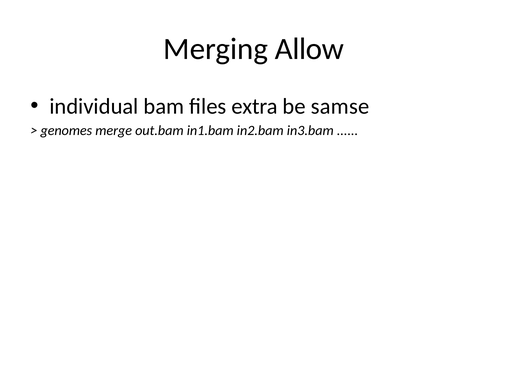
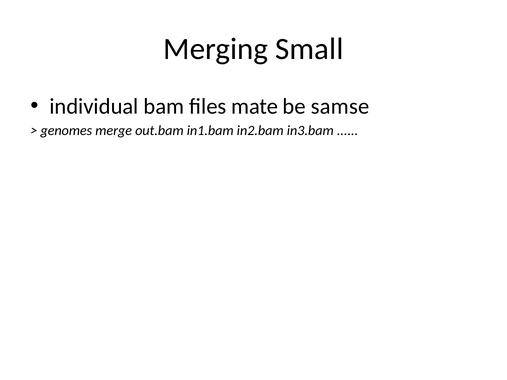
Allow: Allow -> Small
extra: extra -> mate
